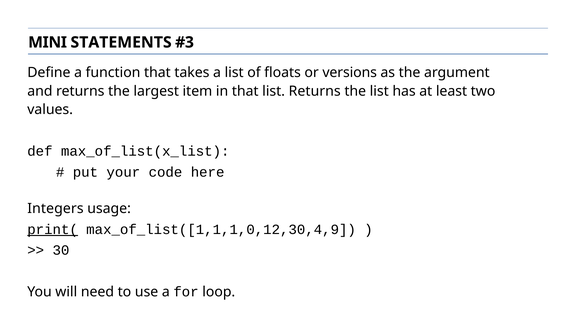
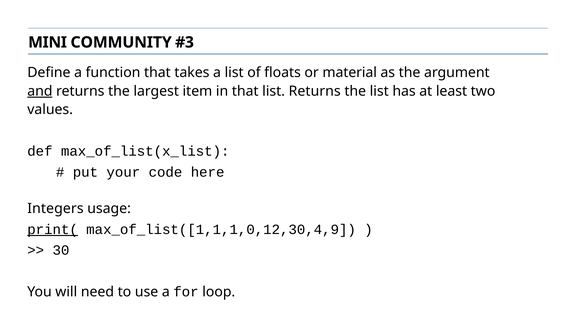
STATEMENTS: STATEMENTS -> COMMUNITY
versions: versions -> material
and underline: none -> present
